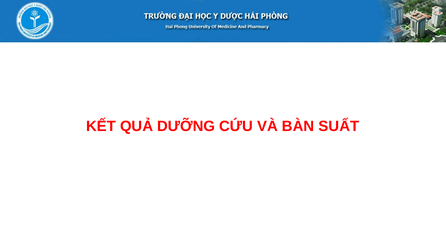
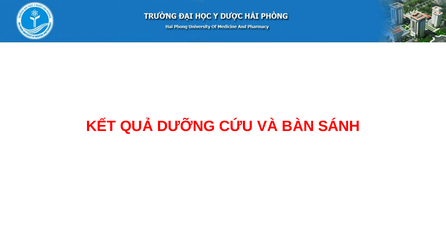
SUẤT: SUẤT -> SÁNH
